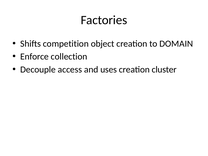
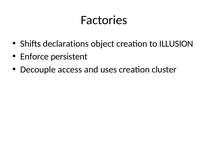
competition: competition -> declarations
DOMAIN: DOMAIN -> ILLUSION
collection: collection -> persistent
